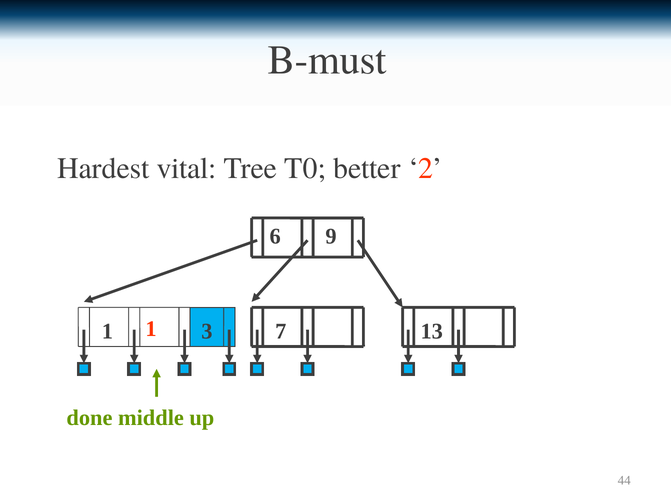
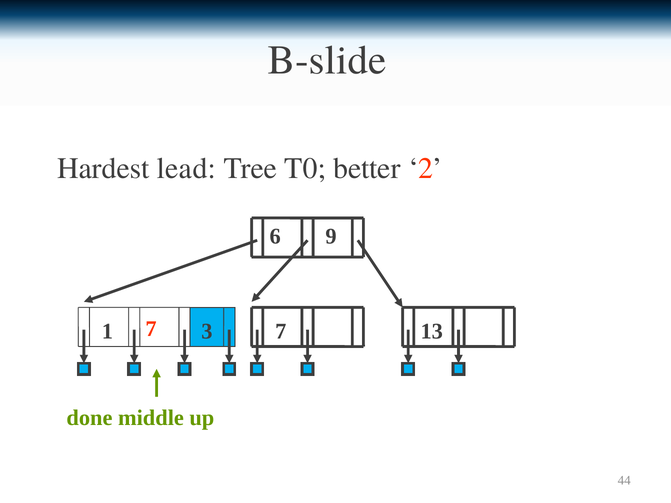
B-must: B-must -> B-slide
vital: vital -> lead
1 1: 1 -> 7
